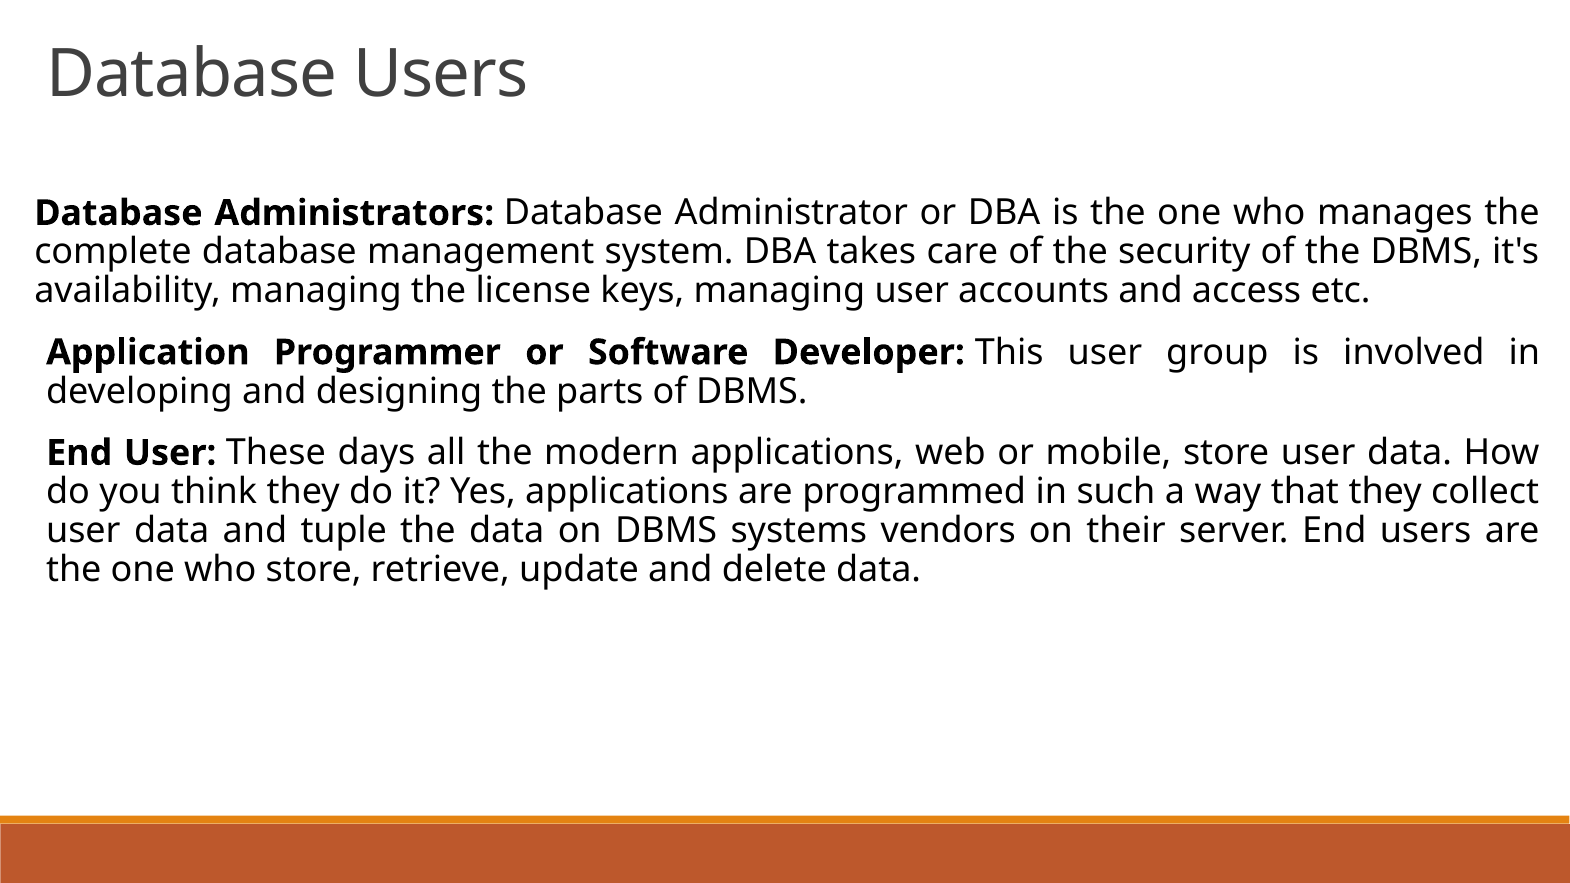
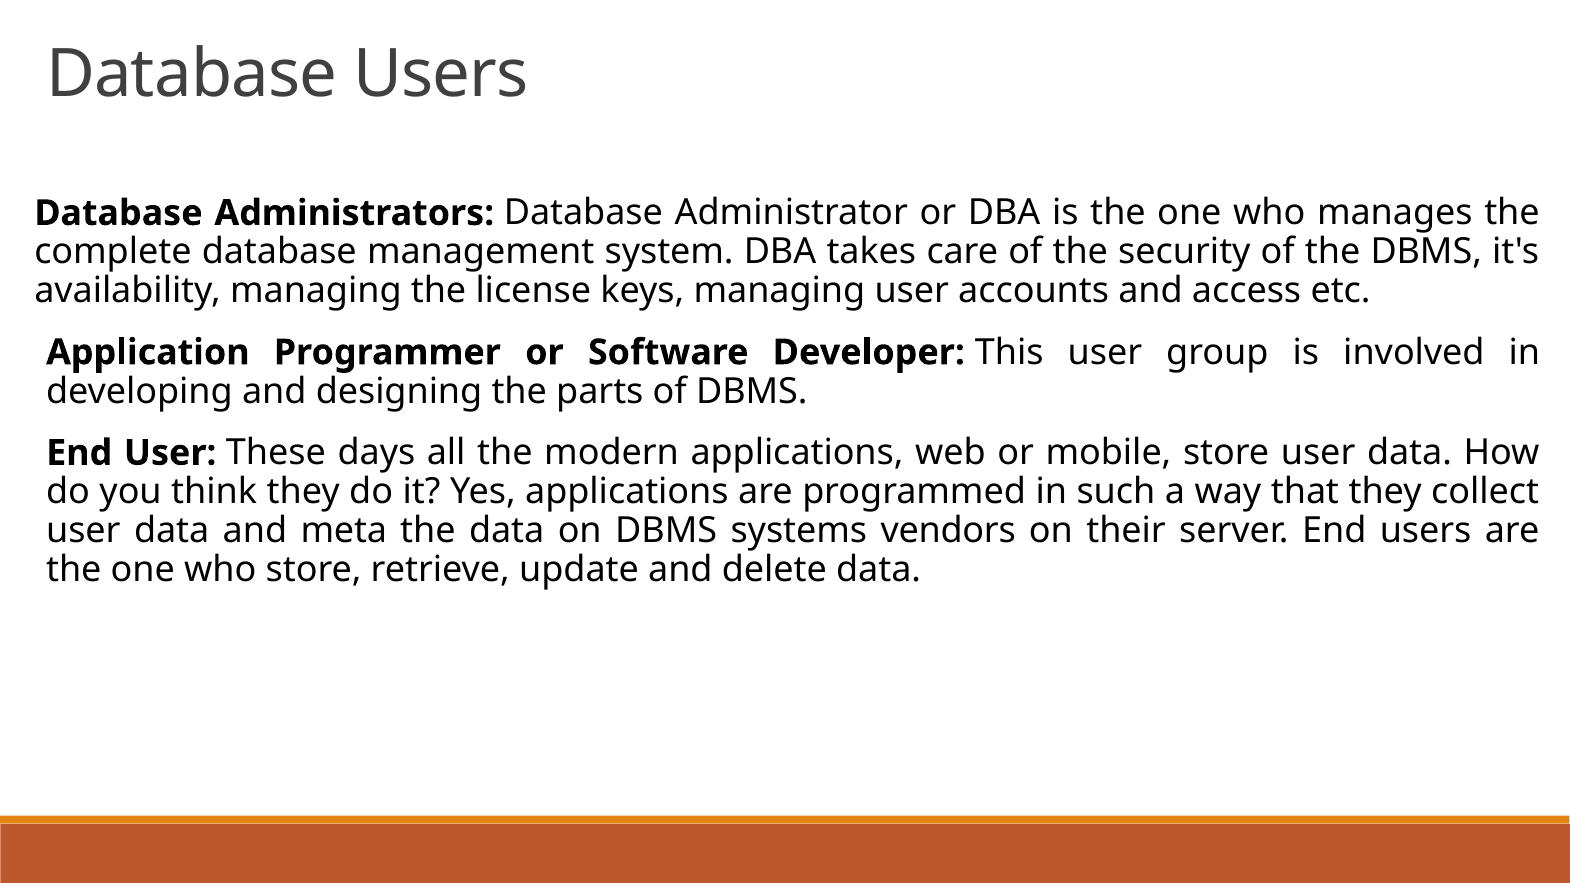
tuple: tuple -> meta
